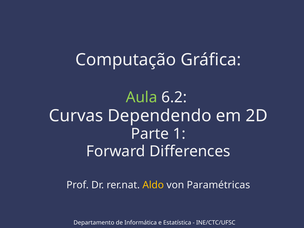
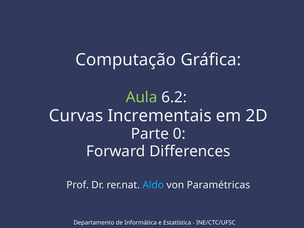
Dependendo: Dependendo -> Incrementais
1: 1 -> 0
Aldo colour: yellow -> light blue
